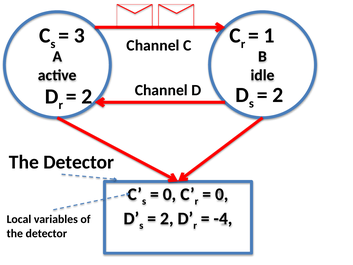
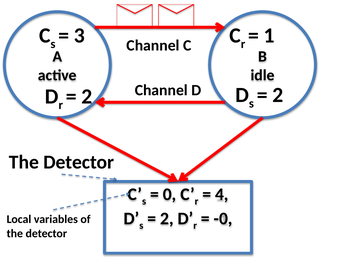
0 at (222, 194): 0 -> 4
-4: -4 -> -0
